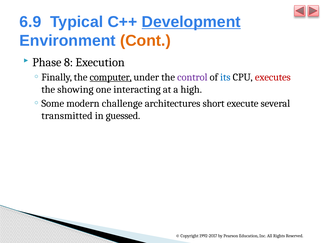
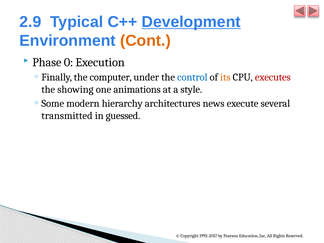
6.9: 6.9 -> 2.9
8: 8 -> 0
computer underline: present -> none
control colour: purple -> blue
its colour: blue -> orange
interacting: interacting -> animations
high: high -> style
challenge: challenge -> hierarchy
short: short -> news
